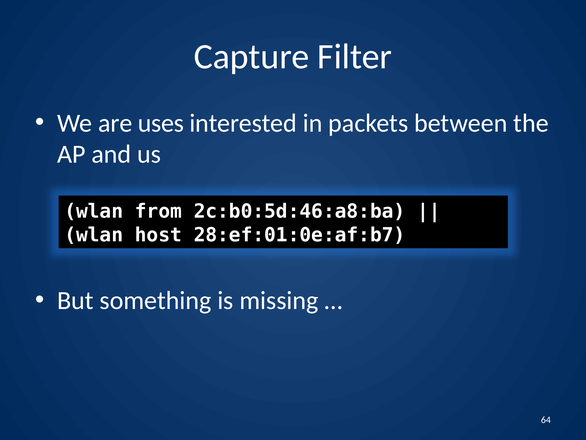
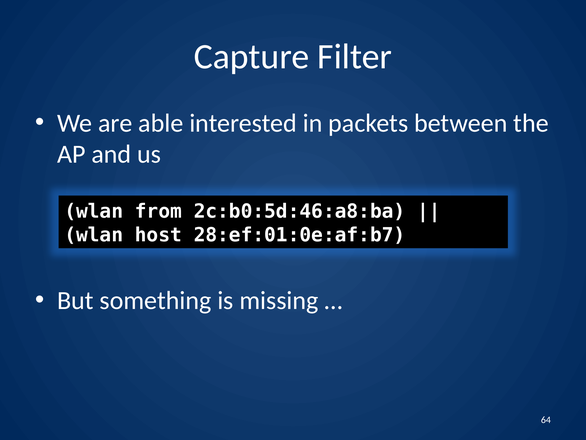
uses: uses -> able
